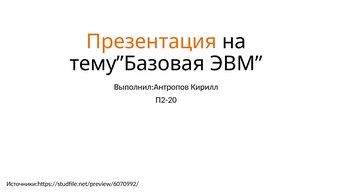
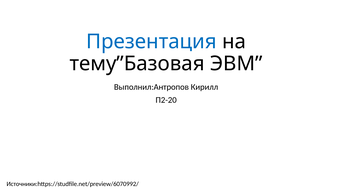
Презентация colour: orange -> blue
